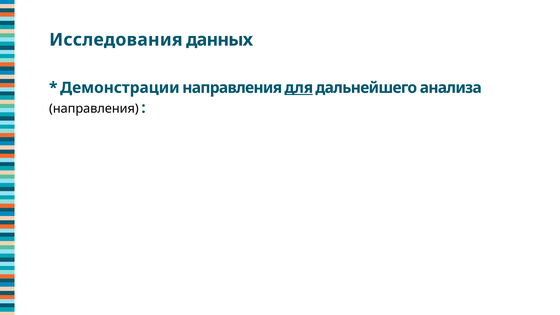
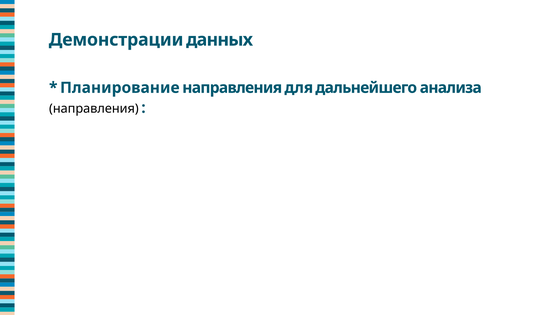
Исследования: Исследования -> Демонстрации
Демонстрации: Демонстрации -> Планирование
для underline: present -> none
